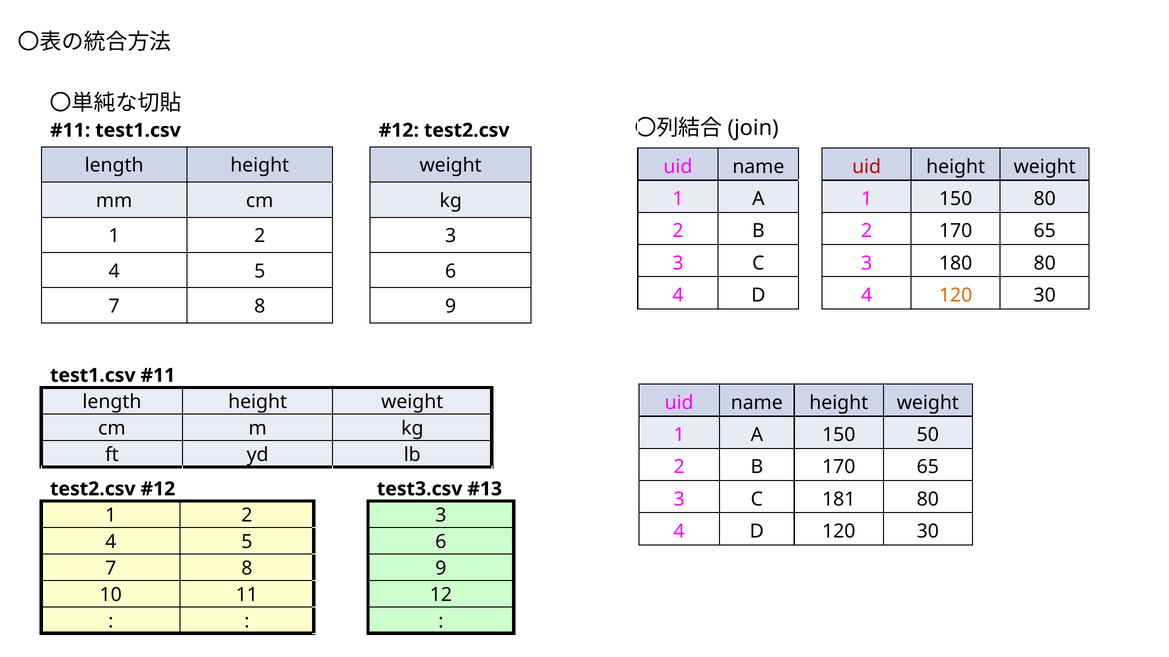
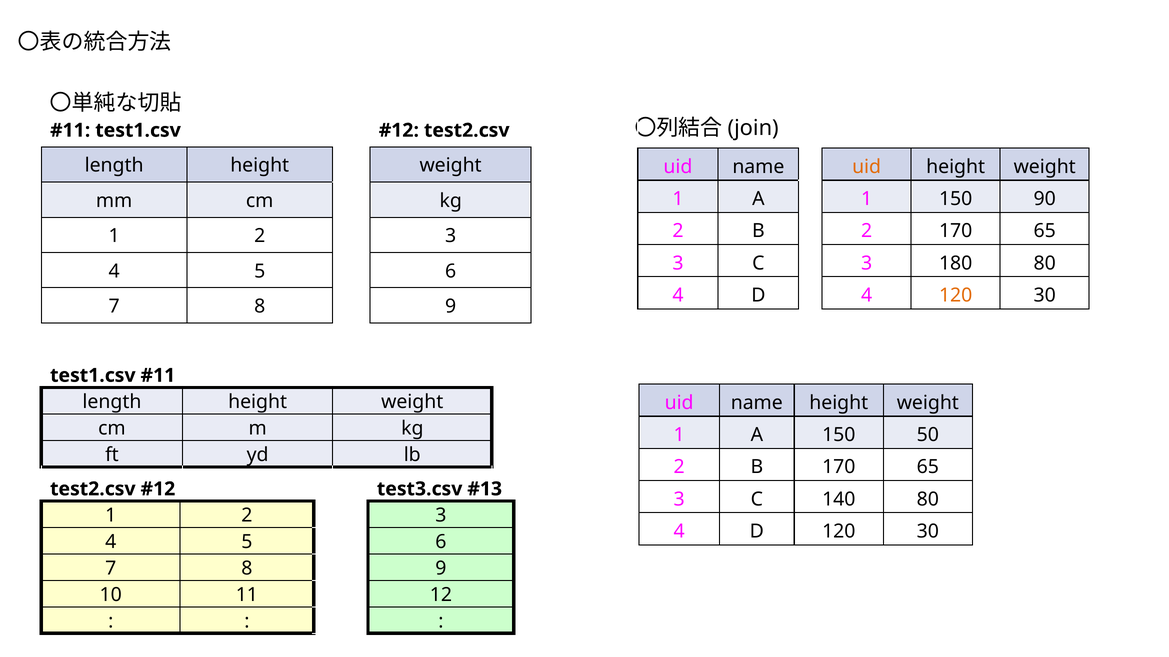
uid at (867, 167) colour: red -> orange
150 80: 80 -> 90
181: 181 -> 140
